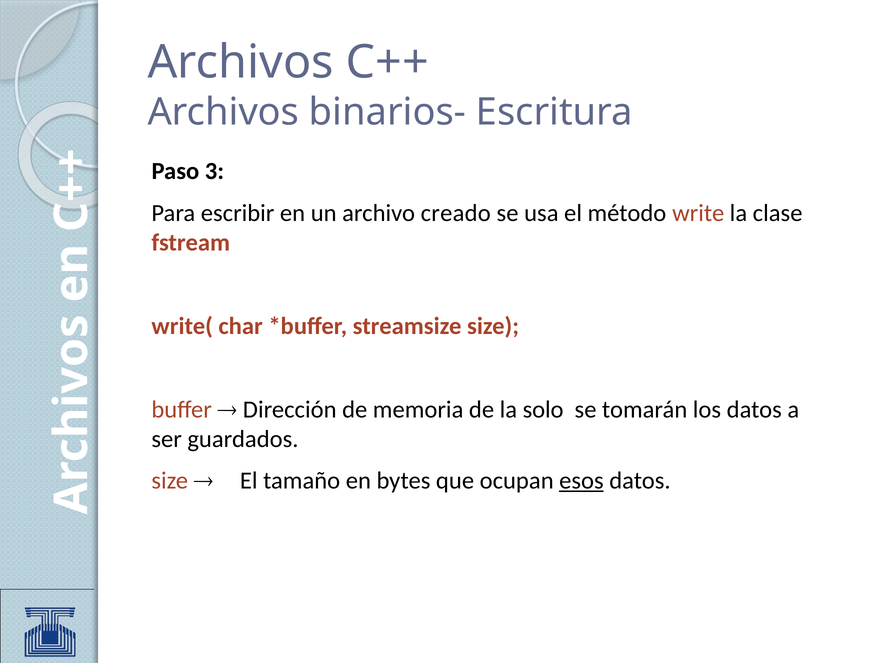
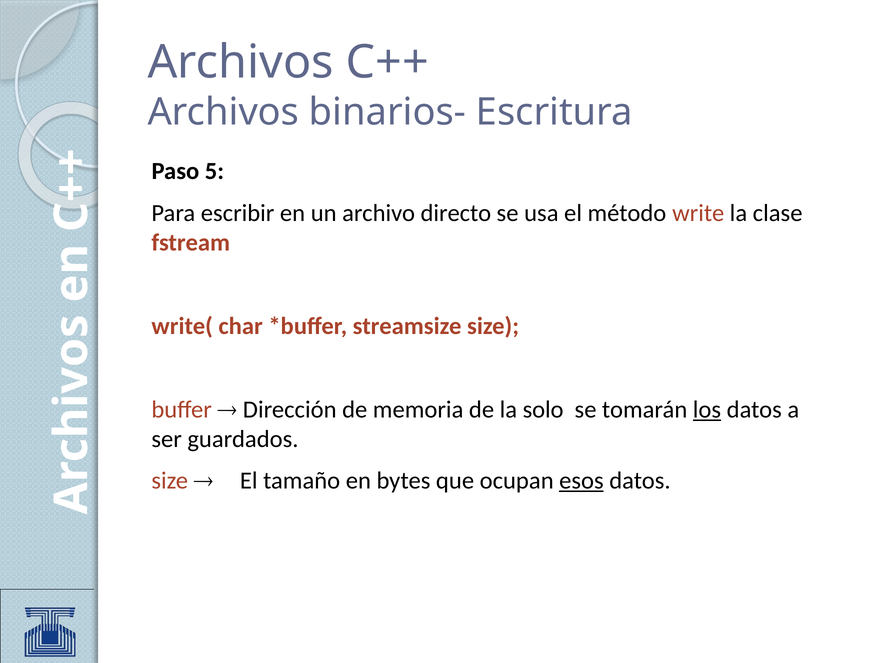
3: 3 -> 5
creado: creado -> directo
los underline: none -> present
